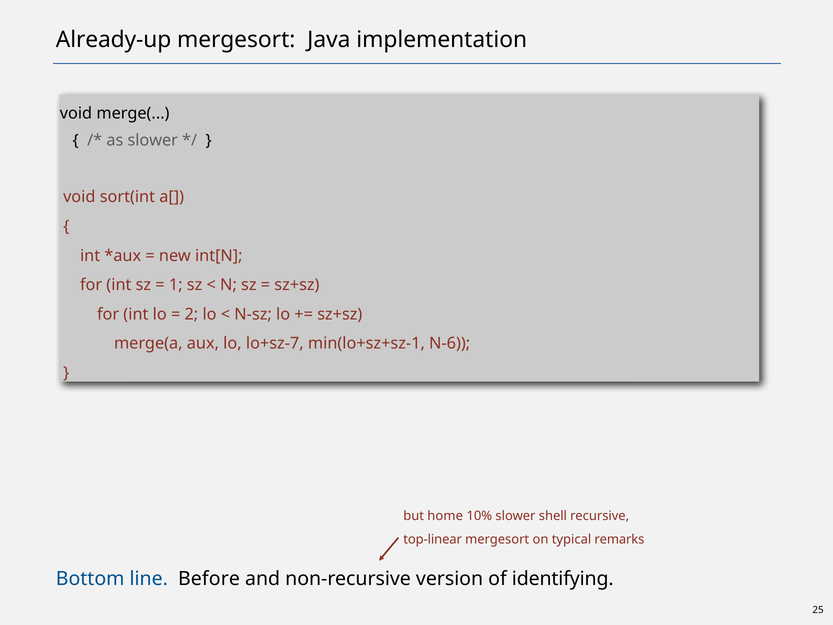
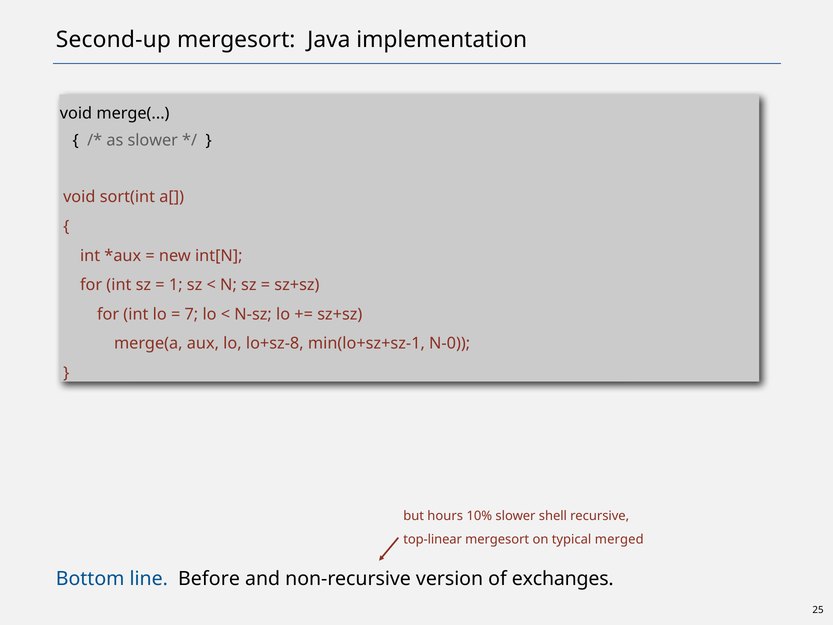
Already-up: Already-up -> Second-up
2: 2 -> 7
lo+sz-7: lo+sz-7 -> lo+sz-8
N-6: N-6 -> N-0
home: home -> hours
remarks: remarks -> merged
identifying: identifying -> exchanges
